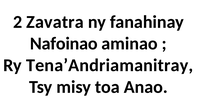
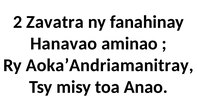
Nafoinao: Nafoinao -> Hanavao
Tena’Andriamanitray: Tena’Andriamanitray -> Aoka’Andriamanitray
